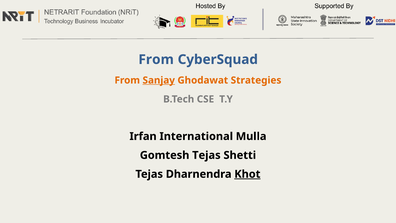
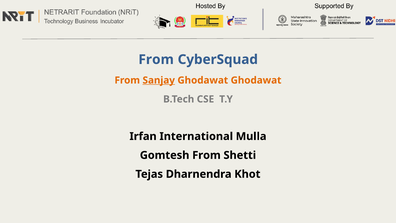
Ghodawat Strategies: Strategies -> Ghodawat
Gomtesh Tejas: Tejas -> From
Khot underline: present -> none
